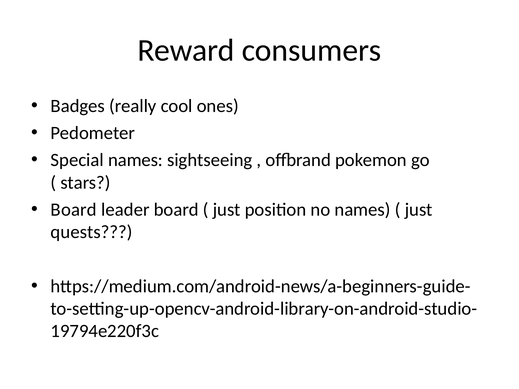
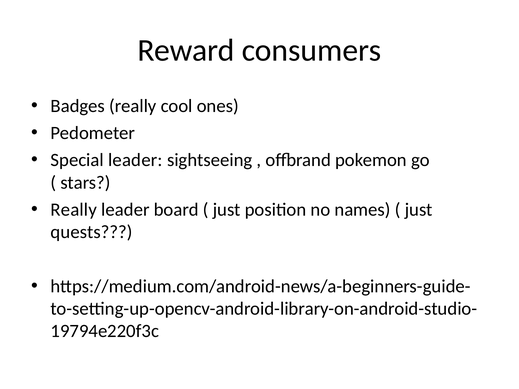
Special names: names -> leader
Board at (74, 210): Board -> Really
